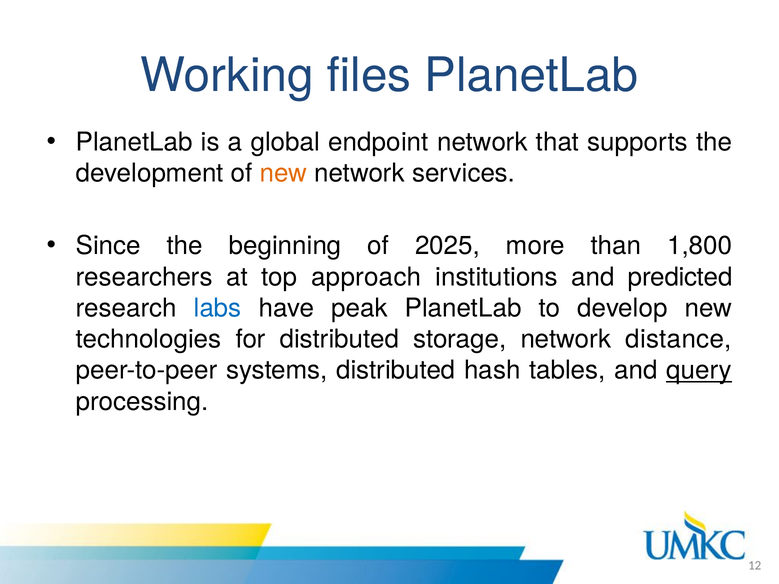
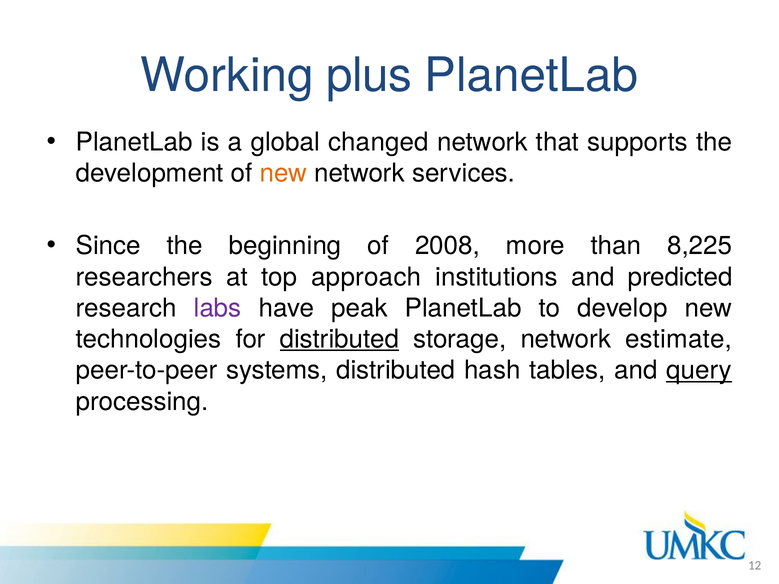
files: files -> plus
endpoint: endpoint -> changed
2025: 2025 -> 2008
1,800: 1,800 -> 8,225
labs colour: blue -> purple
distributed at (339, 339) underline: none -> present
distance: distance -> estimate
